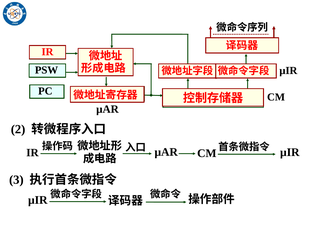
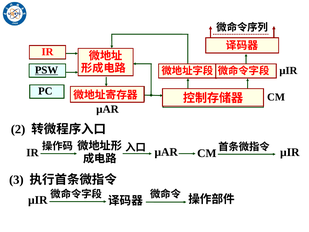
PSW underline: none -> present
